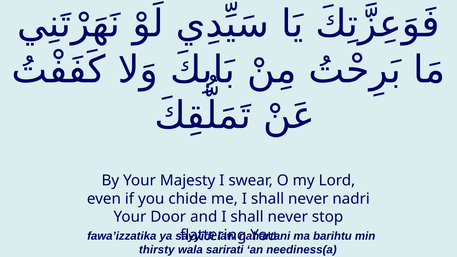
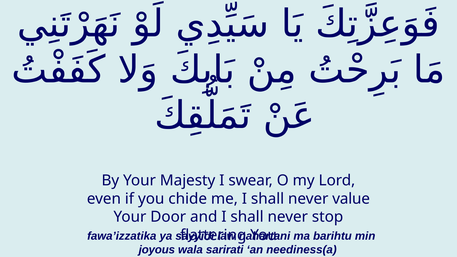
nadri: nadri -> value
thirsty: thirsty -> joyous
